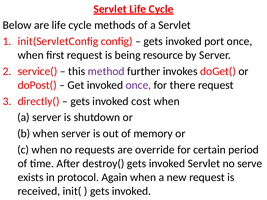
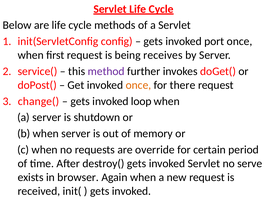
resource: resource -> receives
once at (138, 85) colour: purple -> orange
directly(: directly( -> change(
cost: cost -> loop
protocol: protocol -> browser
